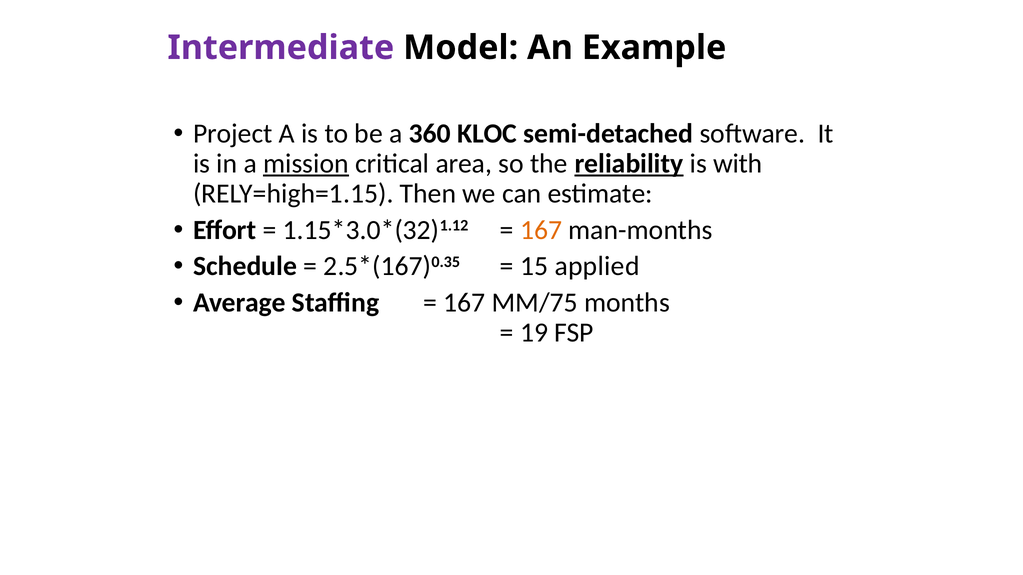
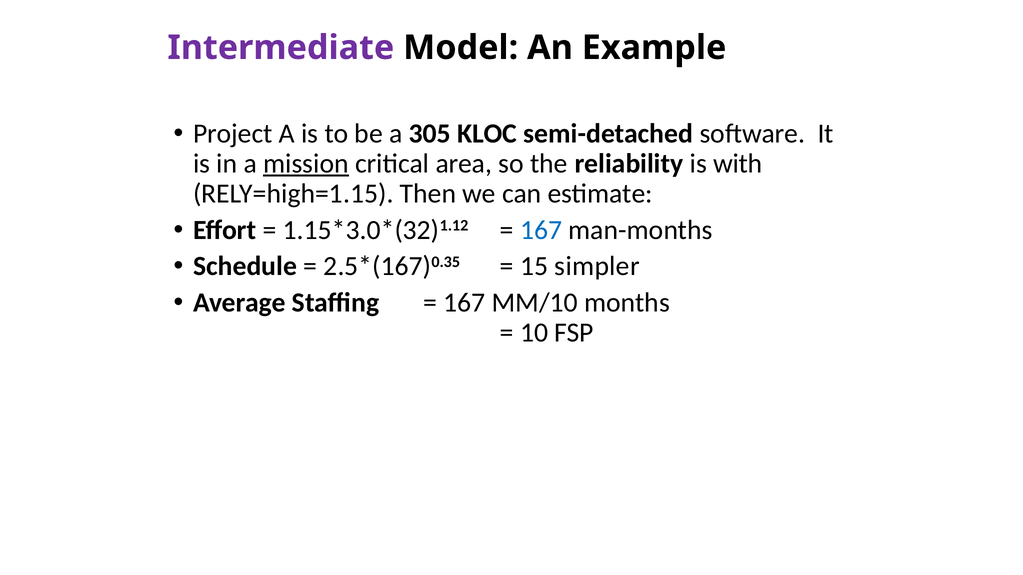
360: 360 -> 305
reliability underline: present -> none
167 at (541, 230) colour: orange -> blue
applied: applied -> simpler
MM/75: MM/75 -> MM/10
19: 19 -> 10
